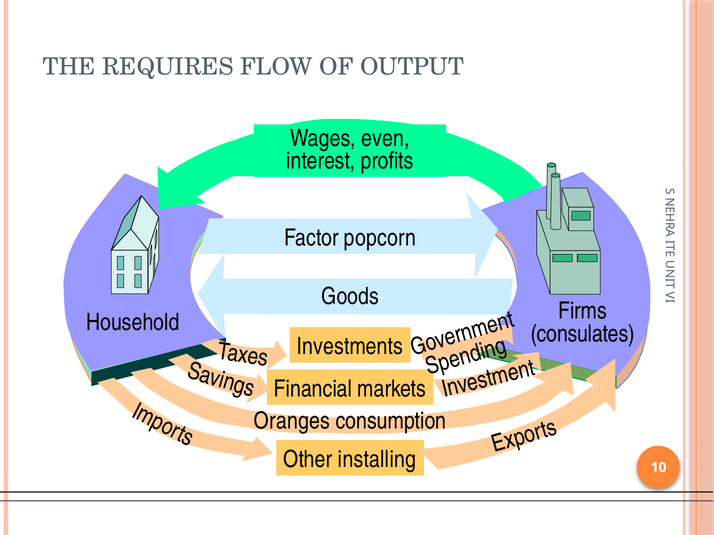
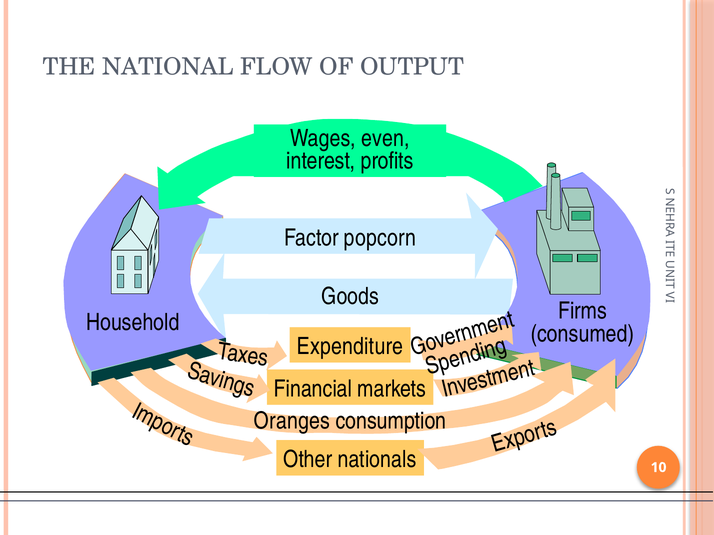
REQUIRES: REQUIRES -> NATIONAL
consulates: consulates -> consumed
Investments: Investments -> Expenditure
installing: installing -> nationals
